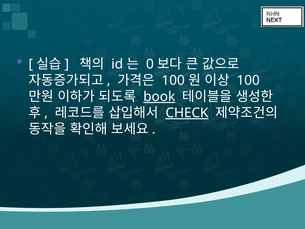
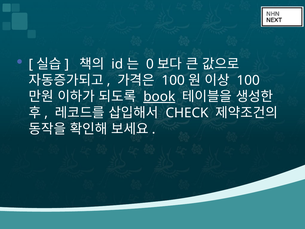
CHECK underline: present -> none
